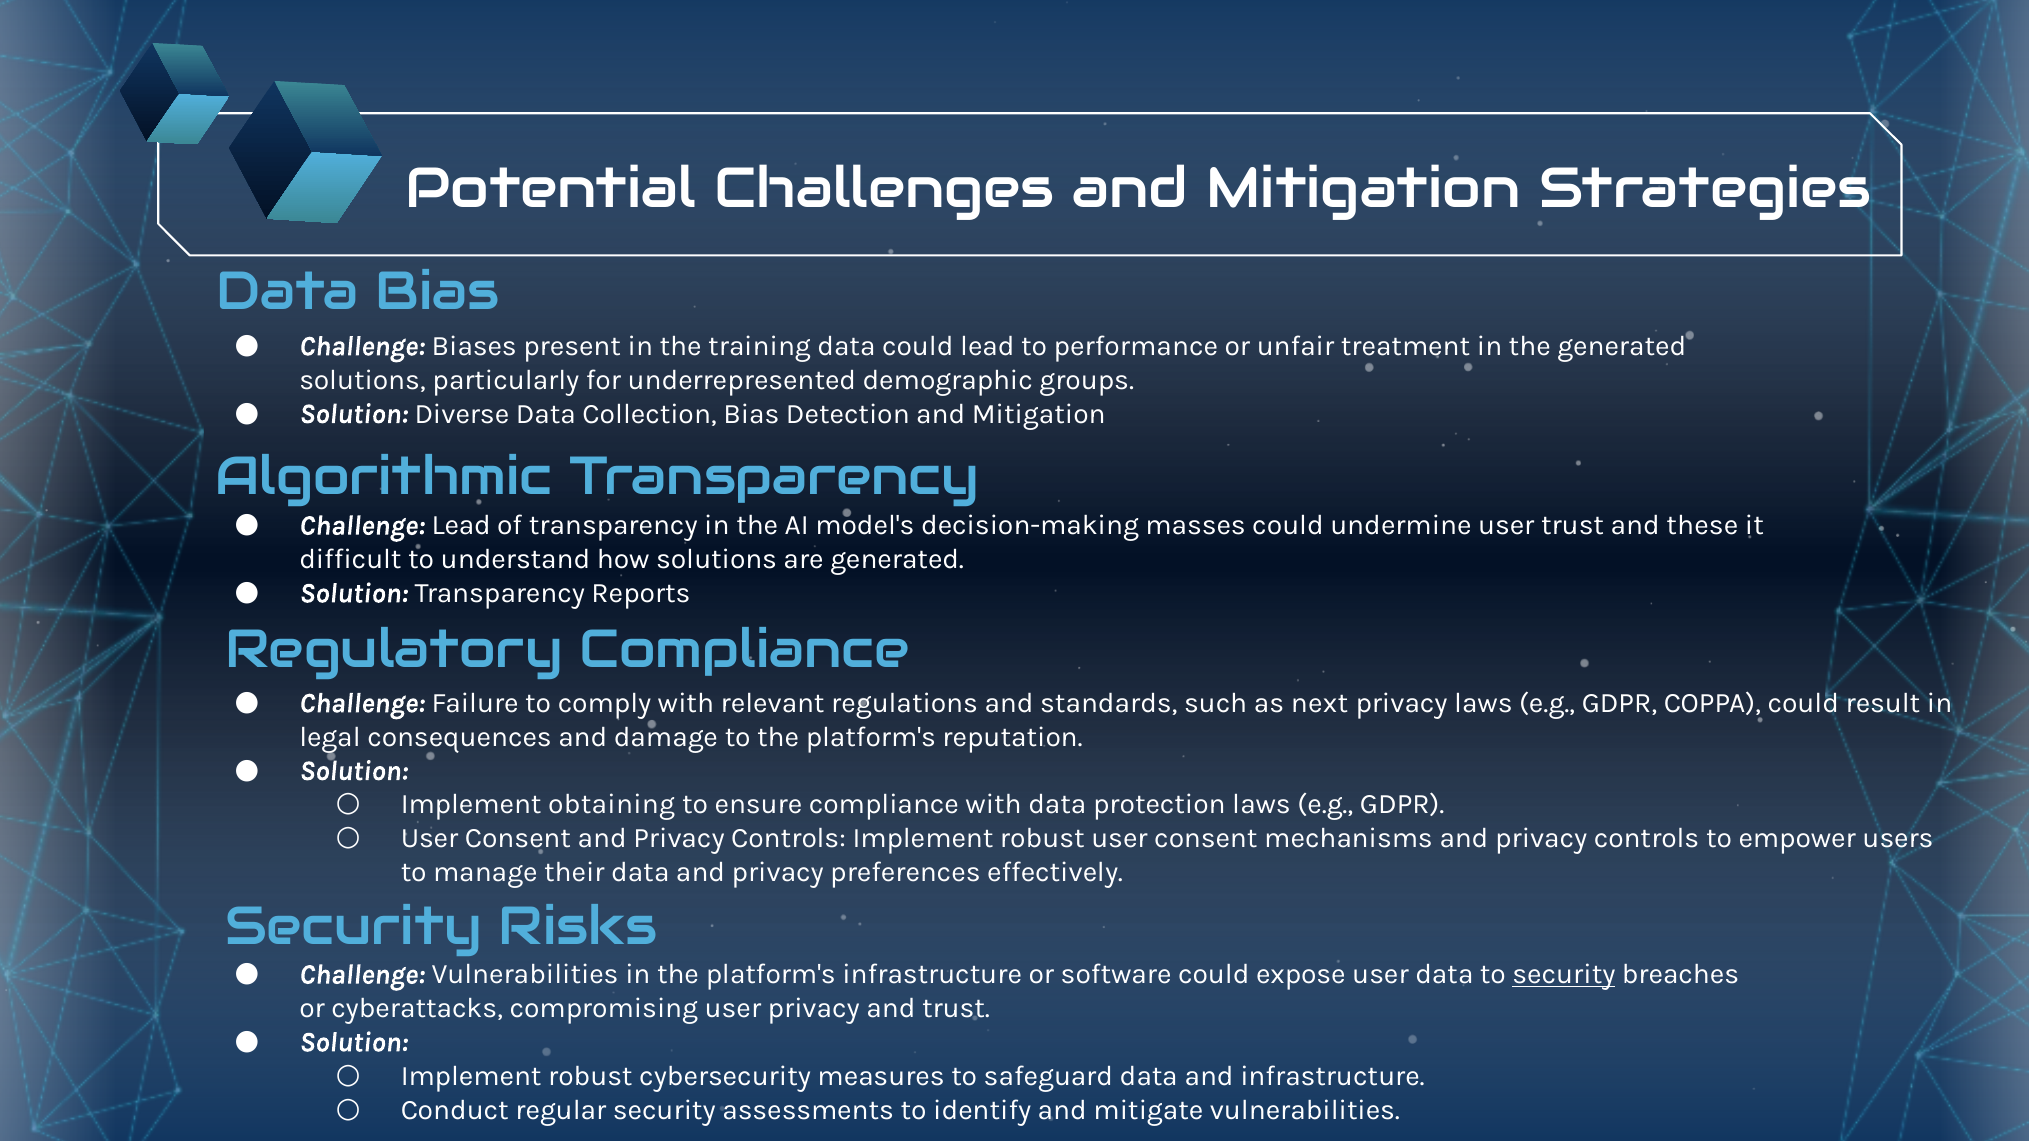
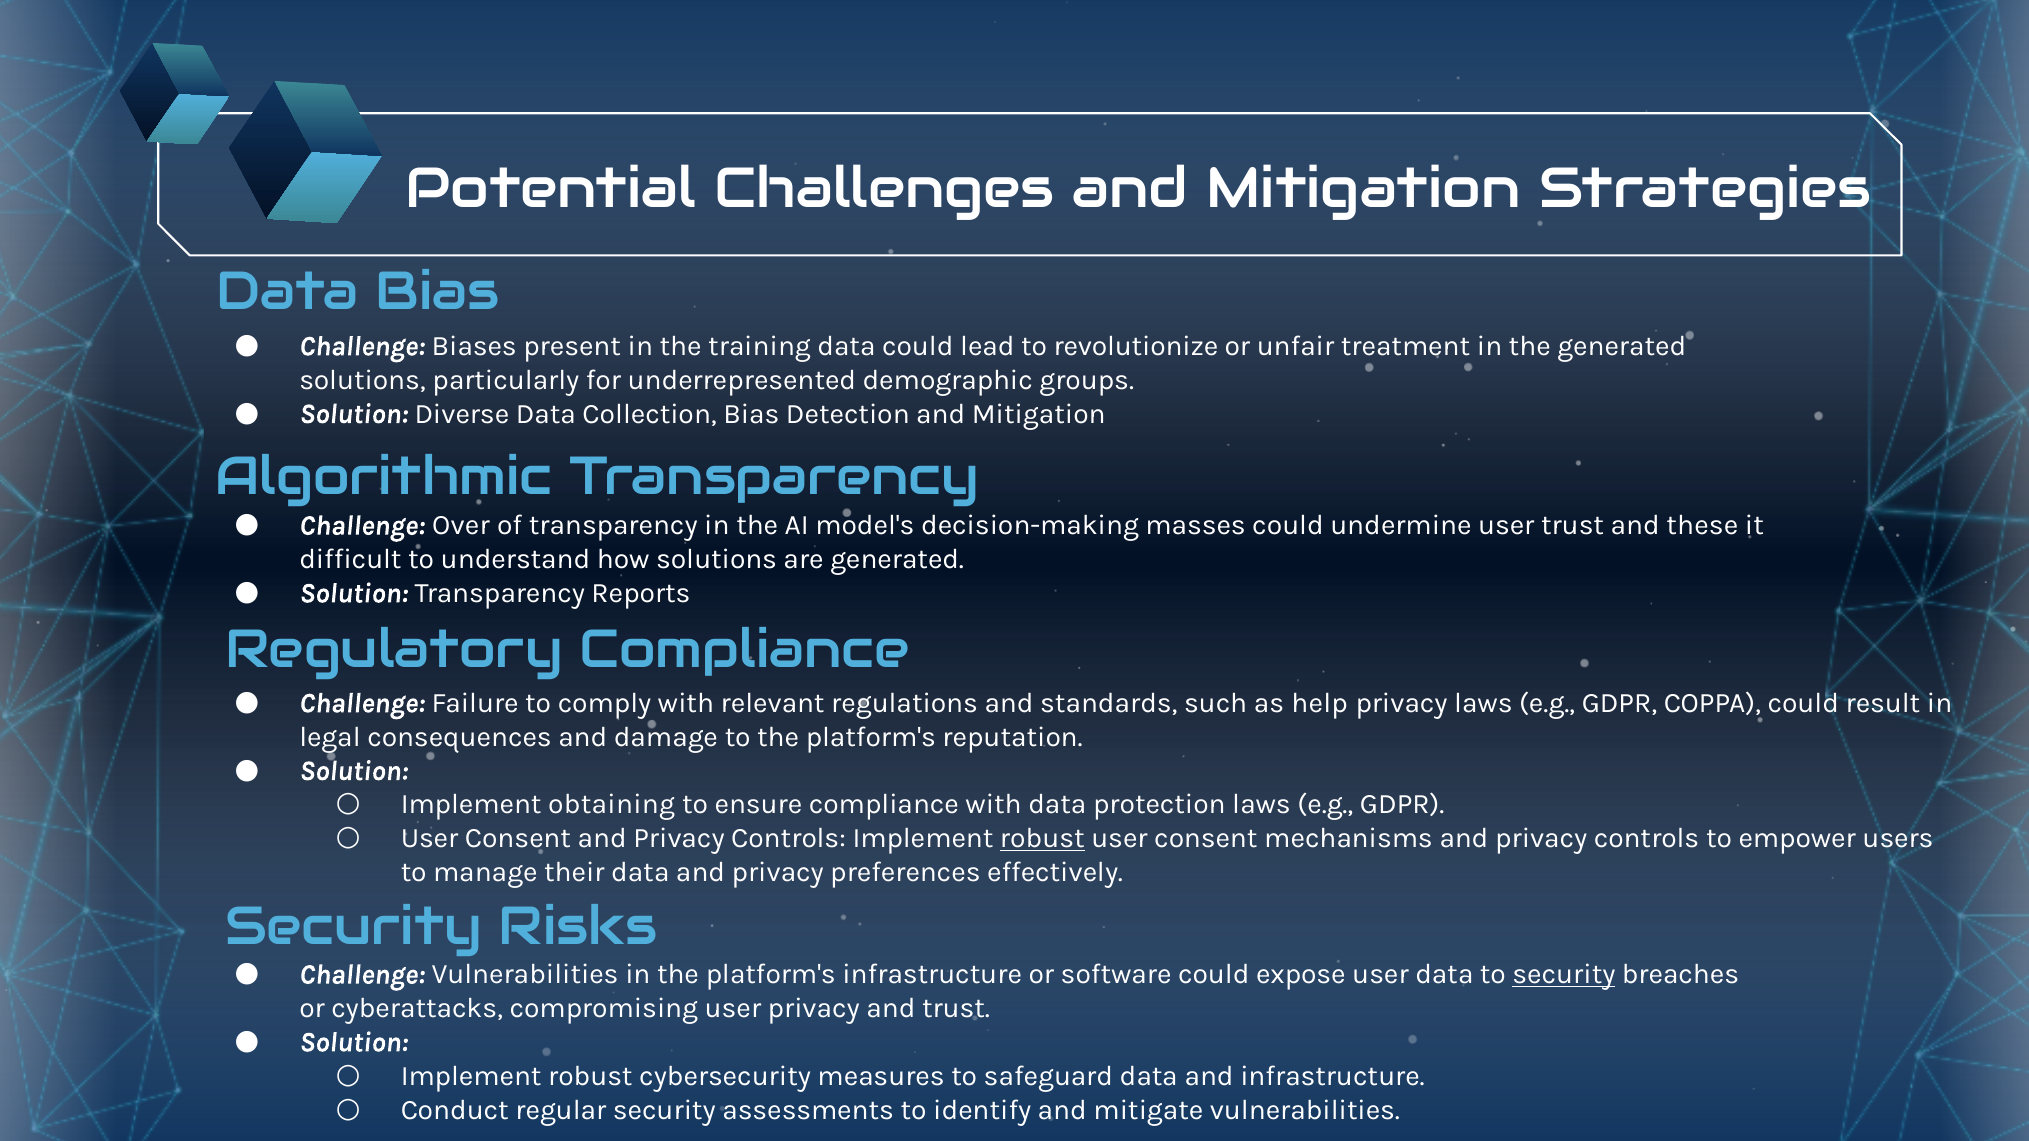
performance: performance -> revolutionize
Challenge Lead: Lead -> Over
next: next -> help
robust at (1042, 839) underline: none -> present
